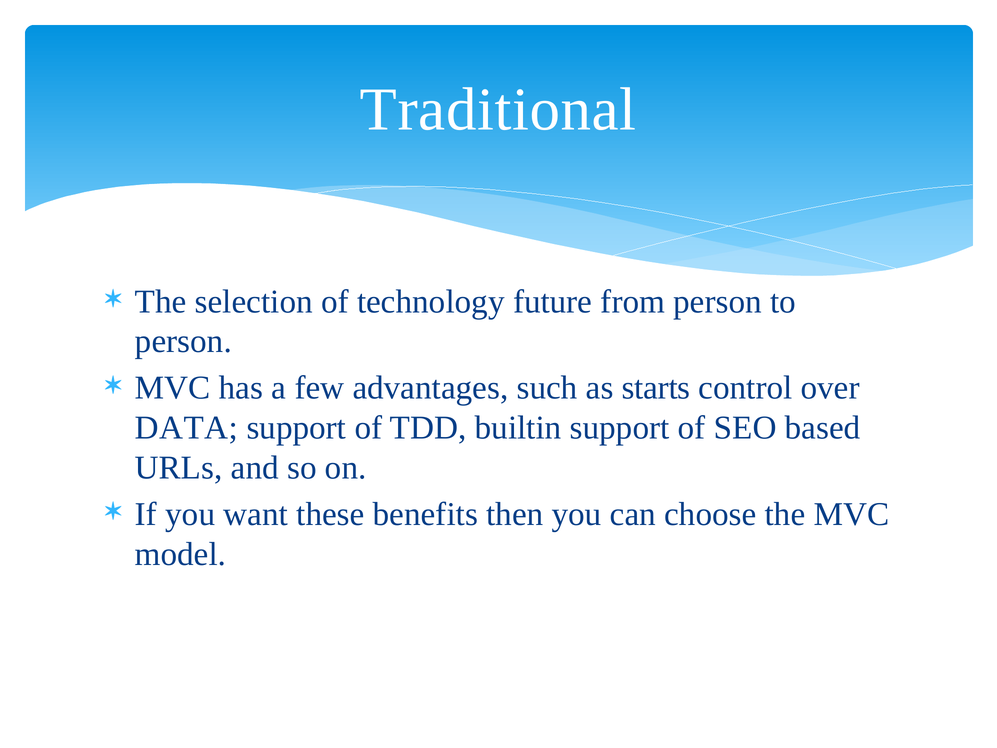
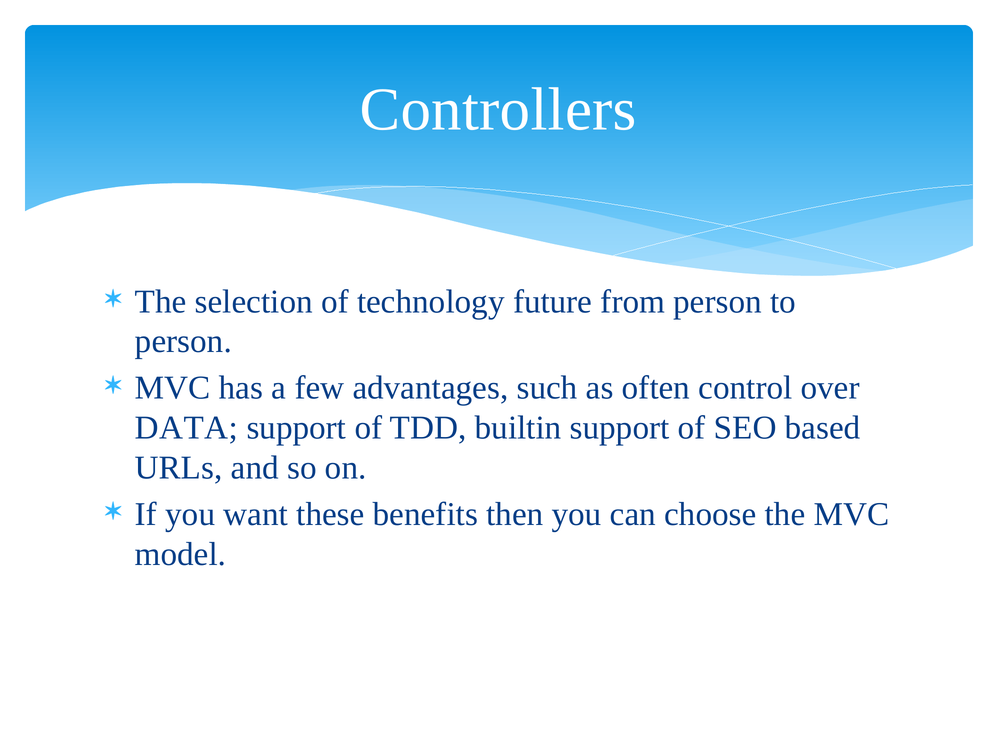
Traditional: Traditional -> Controllers
starts: starts -> often
